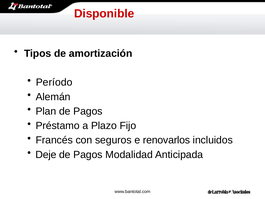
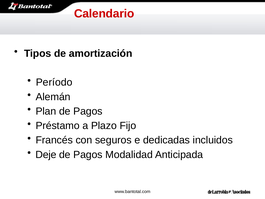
Disponible: Disponible -> Calendario
renovarlos: renovarlos -> dedicadas
